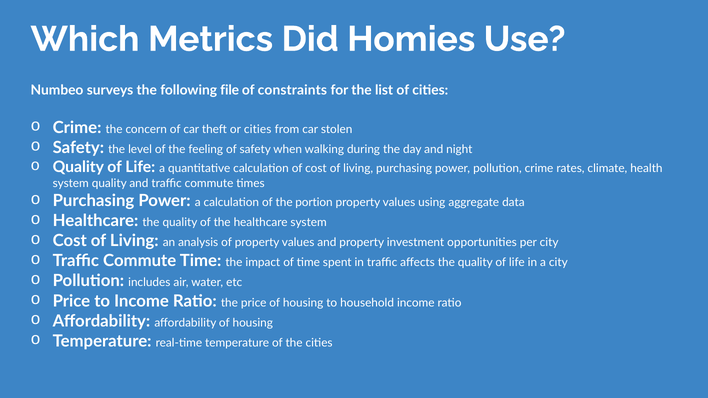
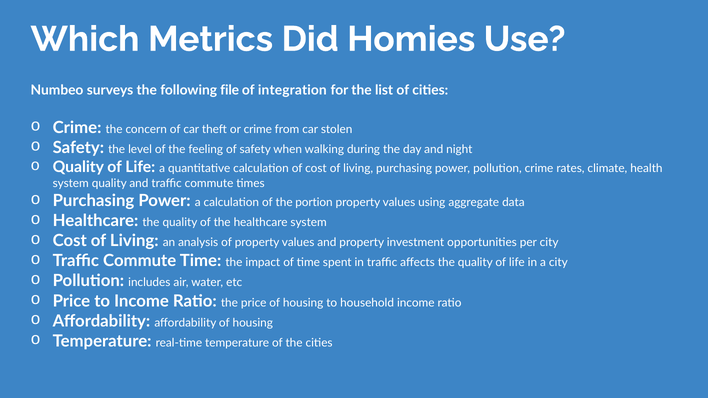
constraints: constraints -> integration
or cities: cities -> crime
